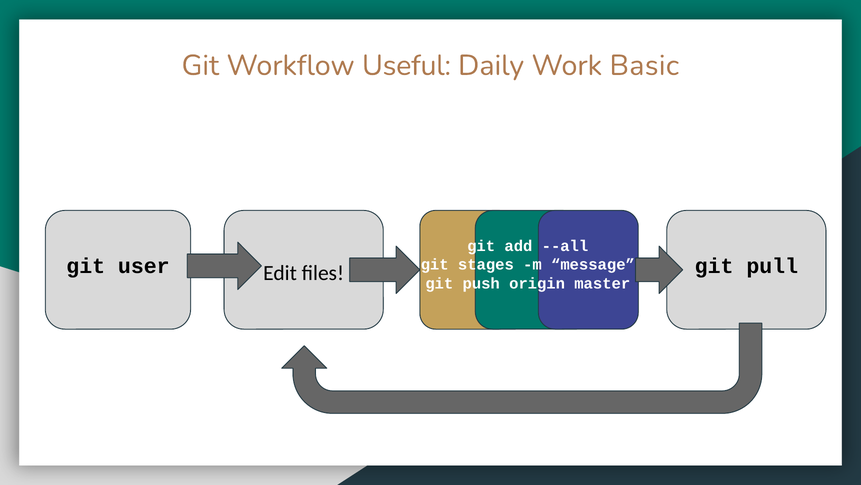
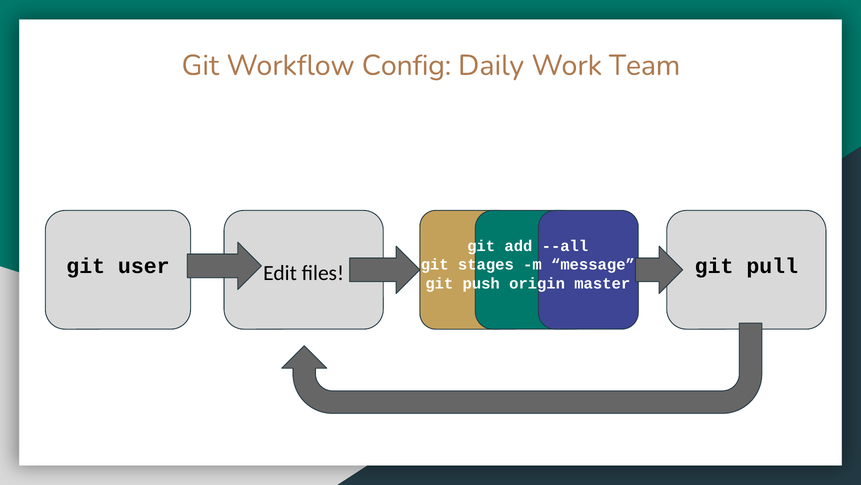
Useful: Useful -> Config
Basic: Basic -> Team
